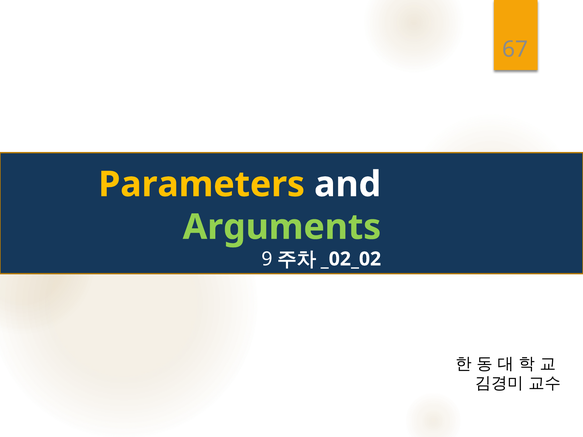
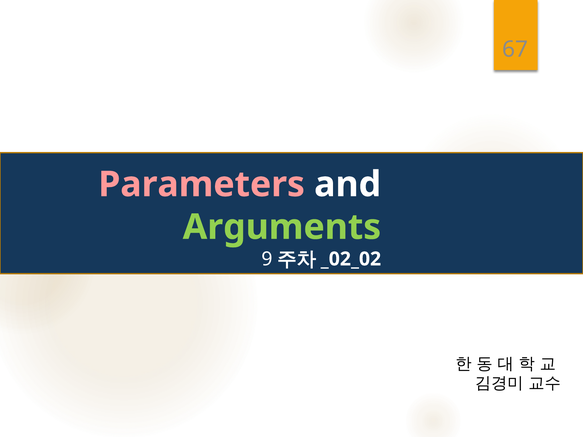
Parameters colour: yellow -> pink
